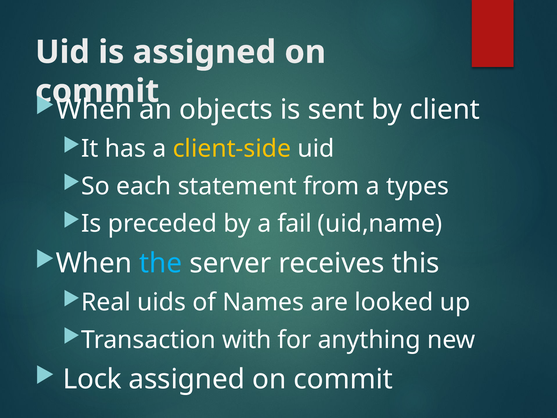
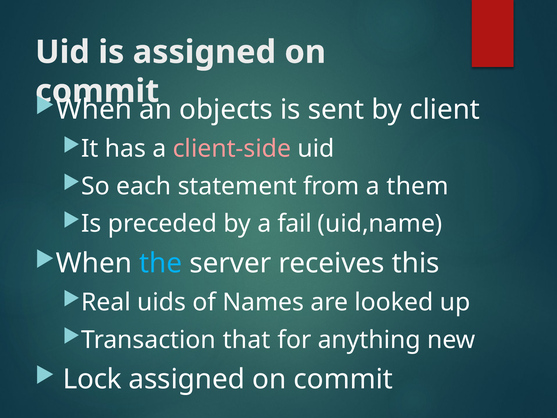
client-side colour: yellow -> pink
types: types -> them
with: with -> that
